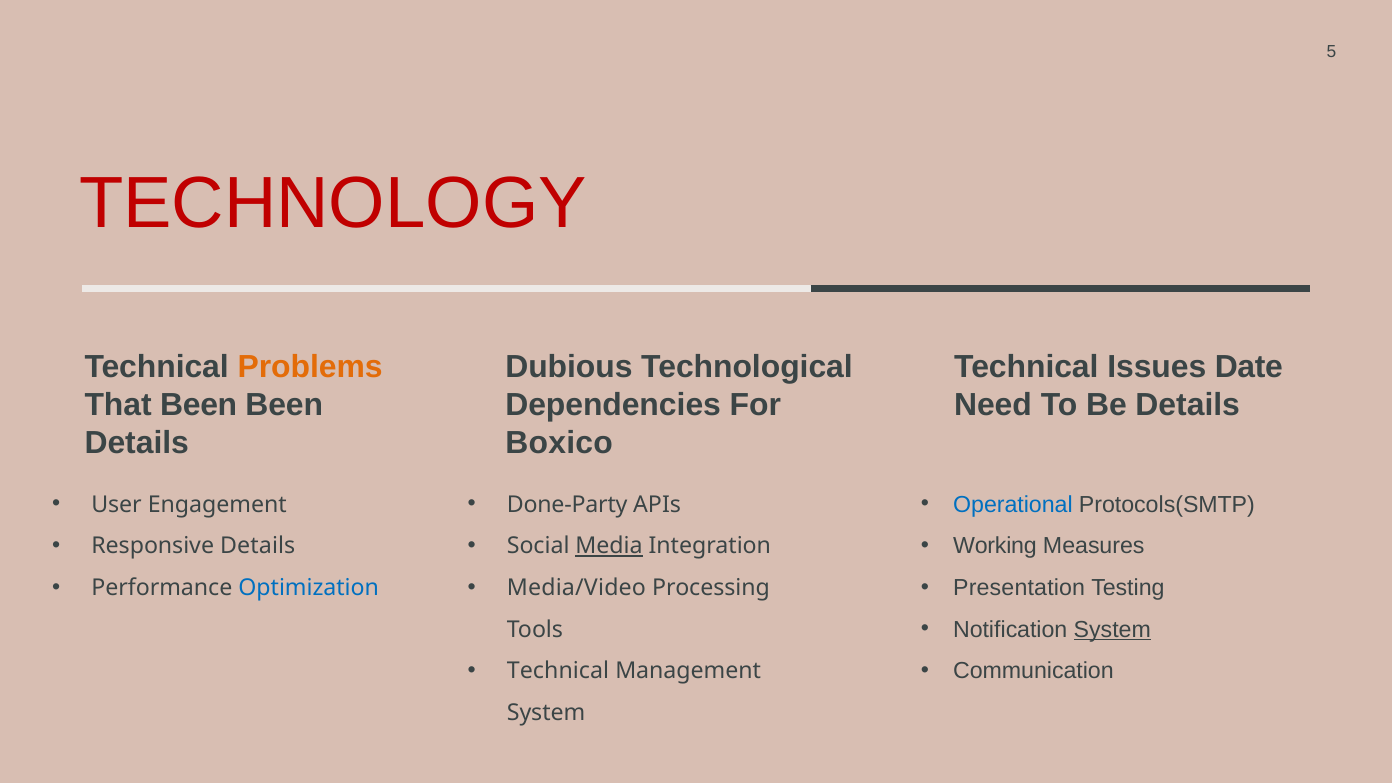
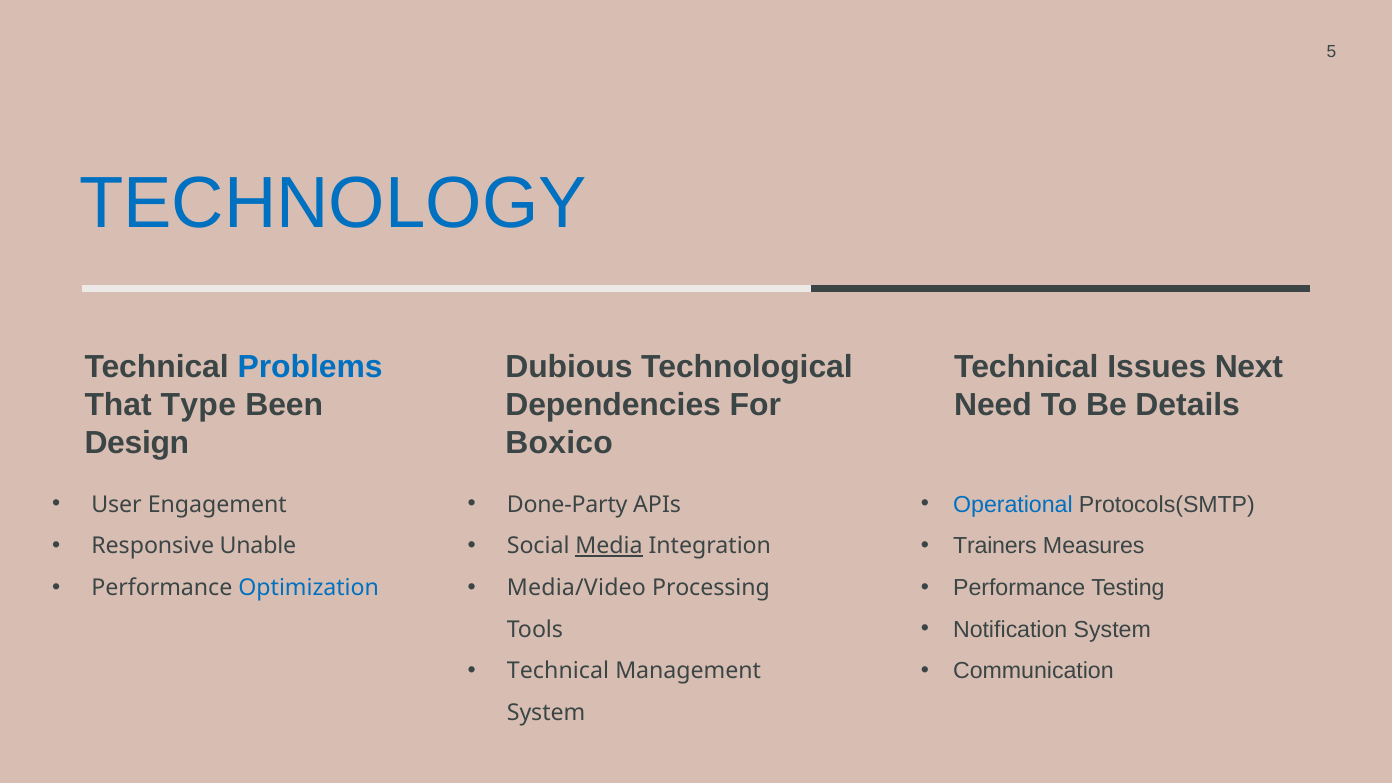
TECHNOLOGY colour: red -> blue
Problems colour: orange -> blue
Date: Date -> Next
That Been: Been -> Type
Details at (137, 443): Details -> Design
Responsive Details: Details -> Unable
Working: Working -> Trainers
Presentation at (1019, 588): Presentation -> Performance
System at (1112, 630) underline: present -> none
